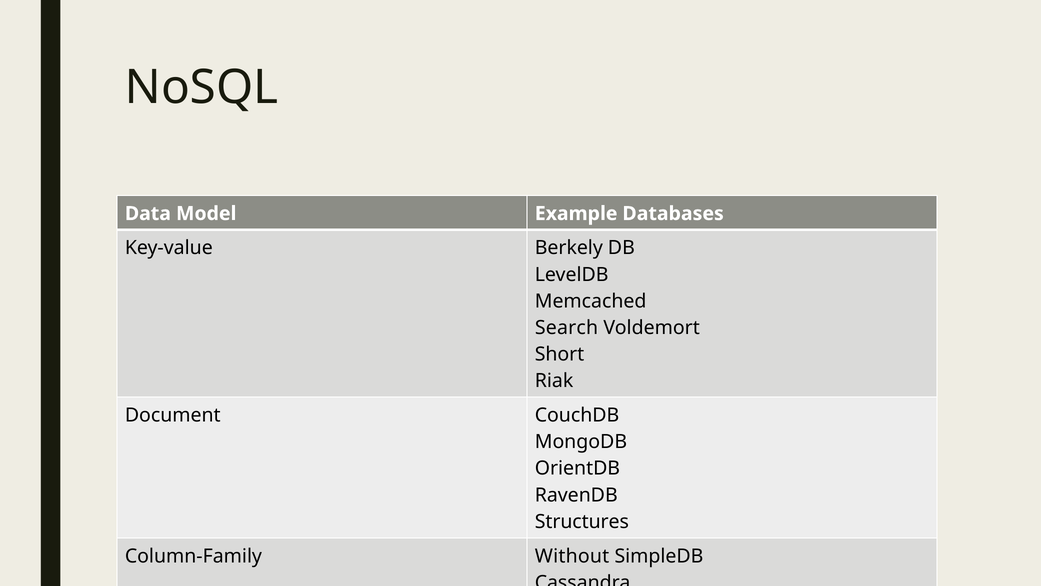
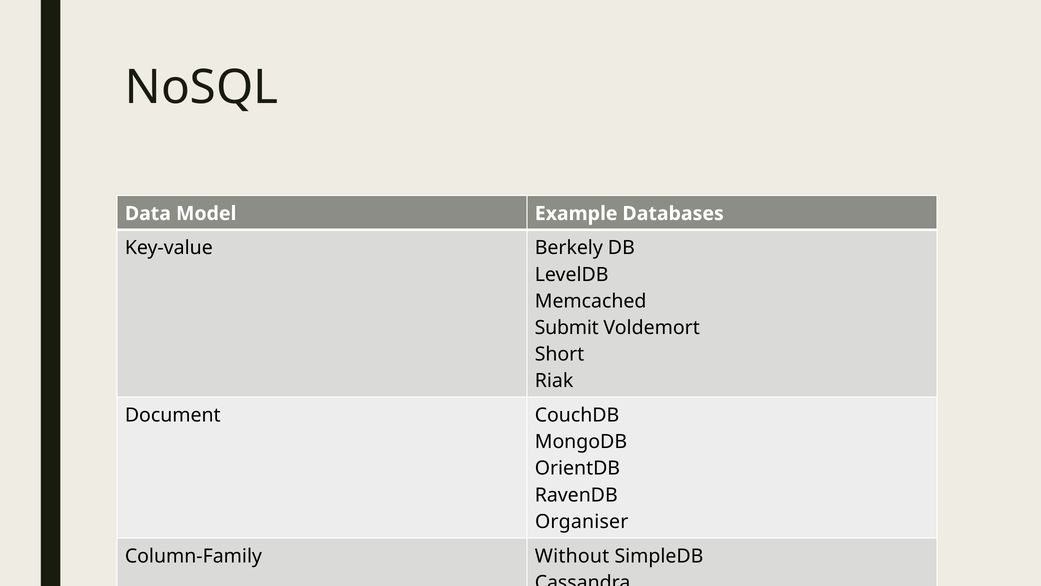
Search: Search -> Submit
Structures: Structures -> Organiser
